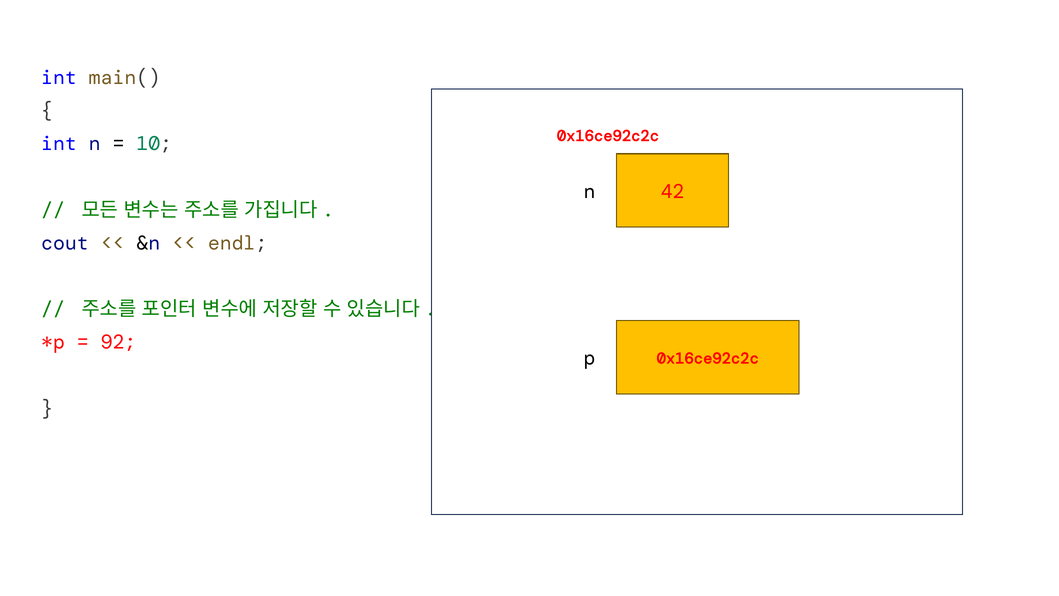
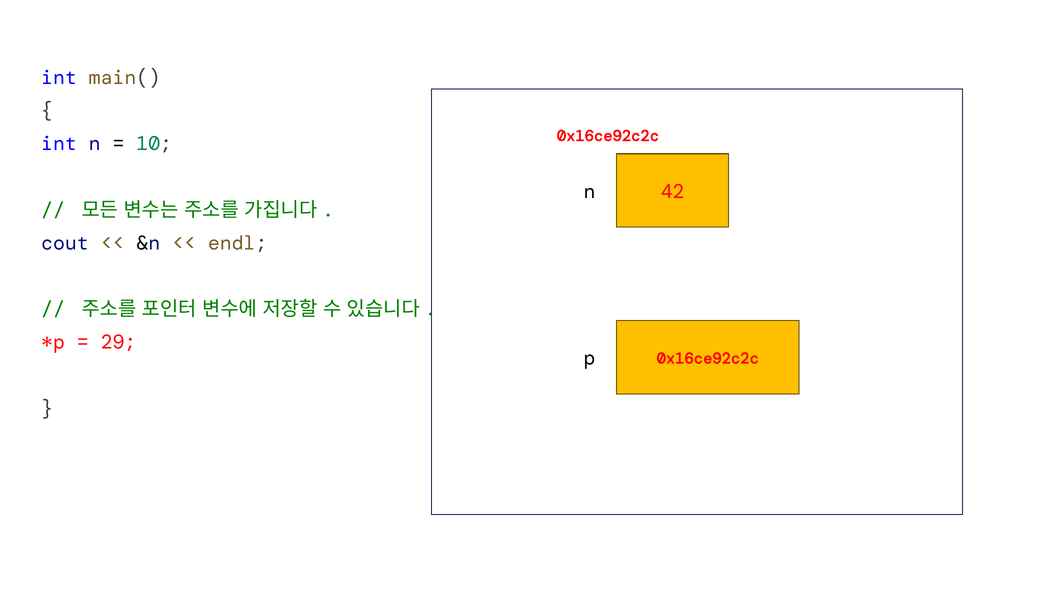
92: 92 -> 29
